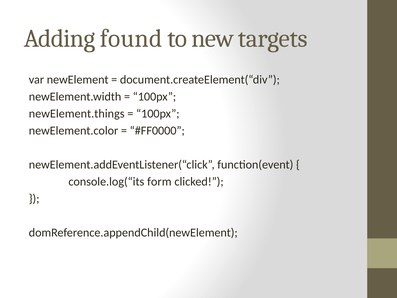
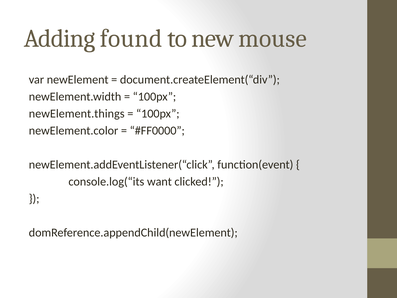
targets: targets -> mouse
form: form -> want
